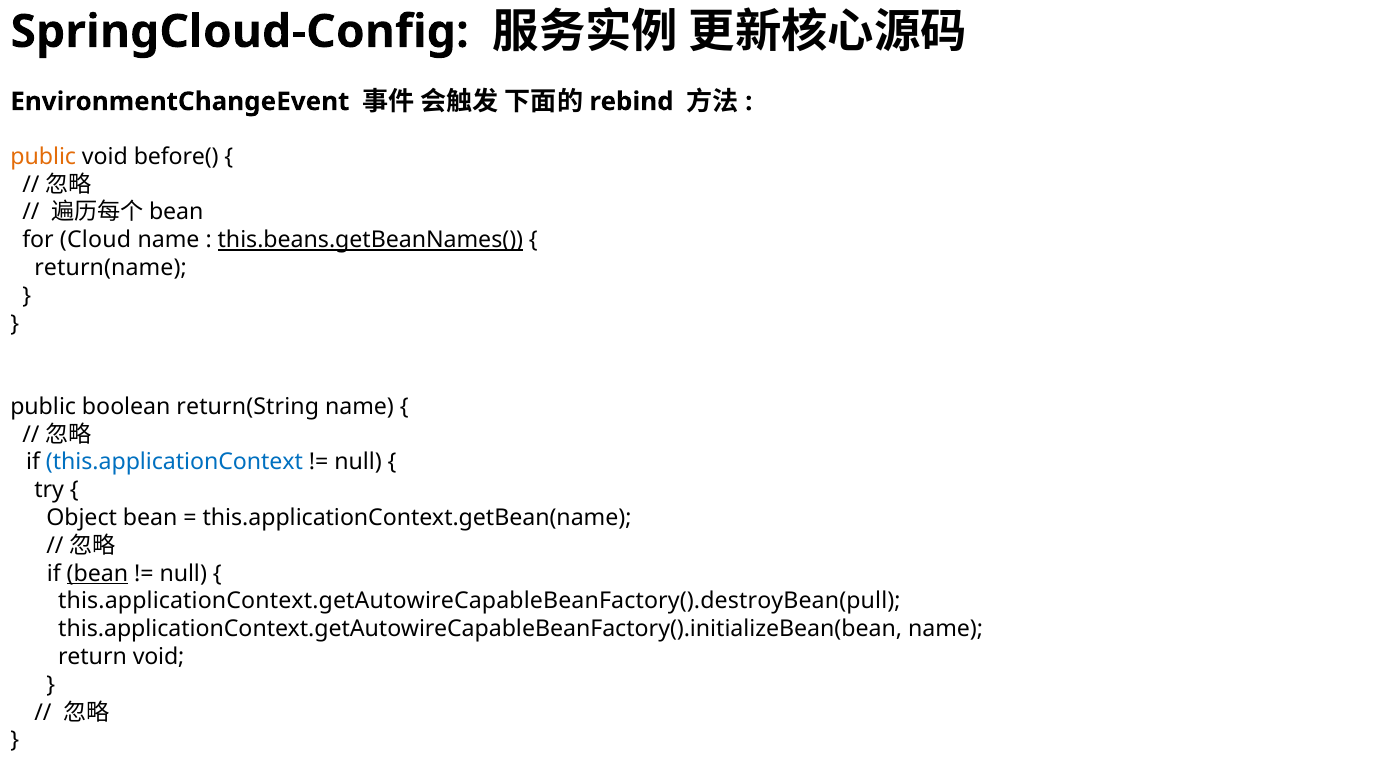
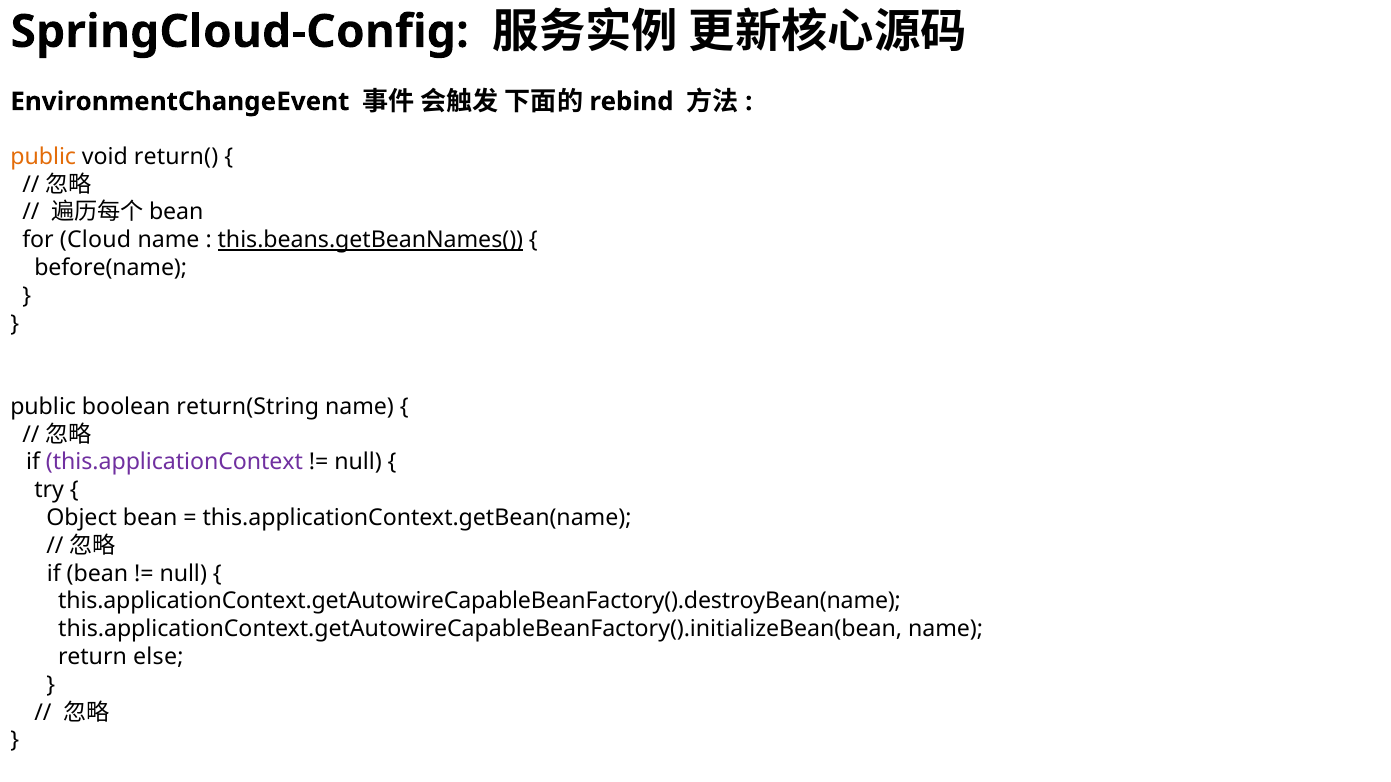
before(: before( -> return(
return(name: return(name -> before(name
this.applicationContext colour: blue -> purple
bean at (97, 574) underline: present -> none
this.applicationContext.getAutowireCapableBeanFactory().destroyBean(pull: this.applicationContext.getAutowireCapableBeanFactory().destroyBean(pull -> this.applicationContext.getAutowireCapableBeanFactory().destroyBean(name
return void: void -> else
